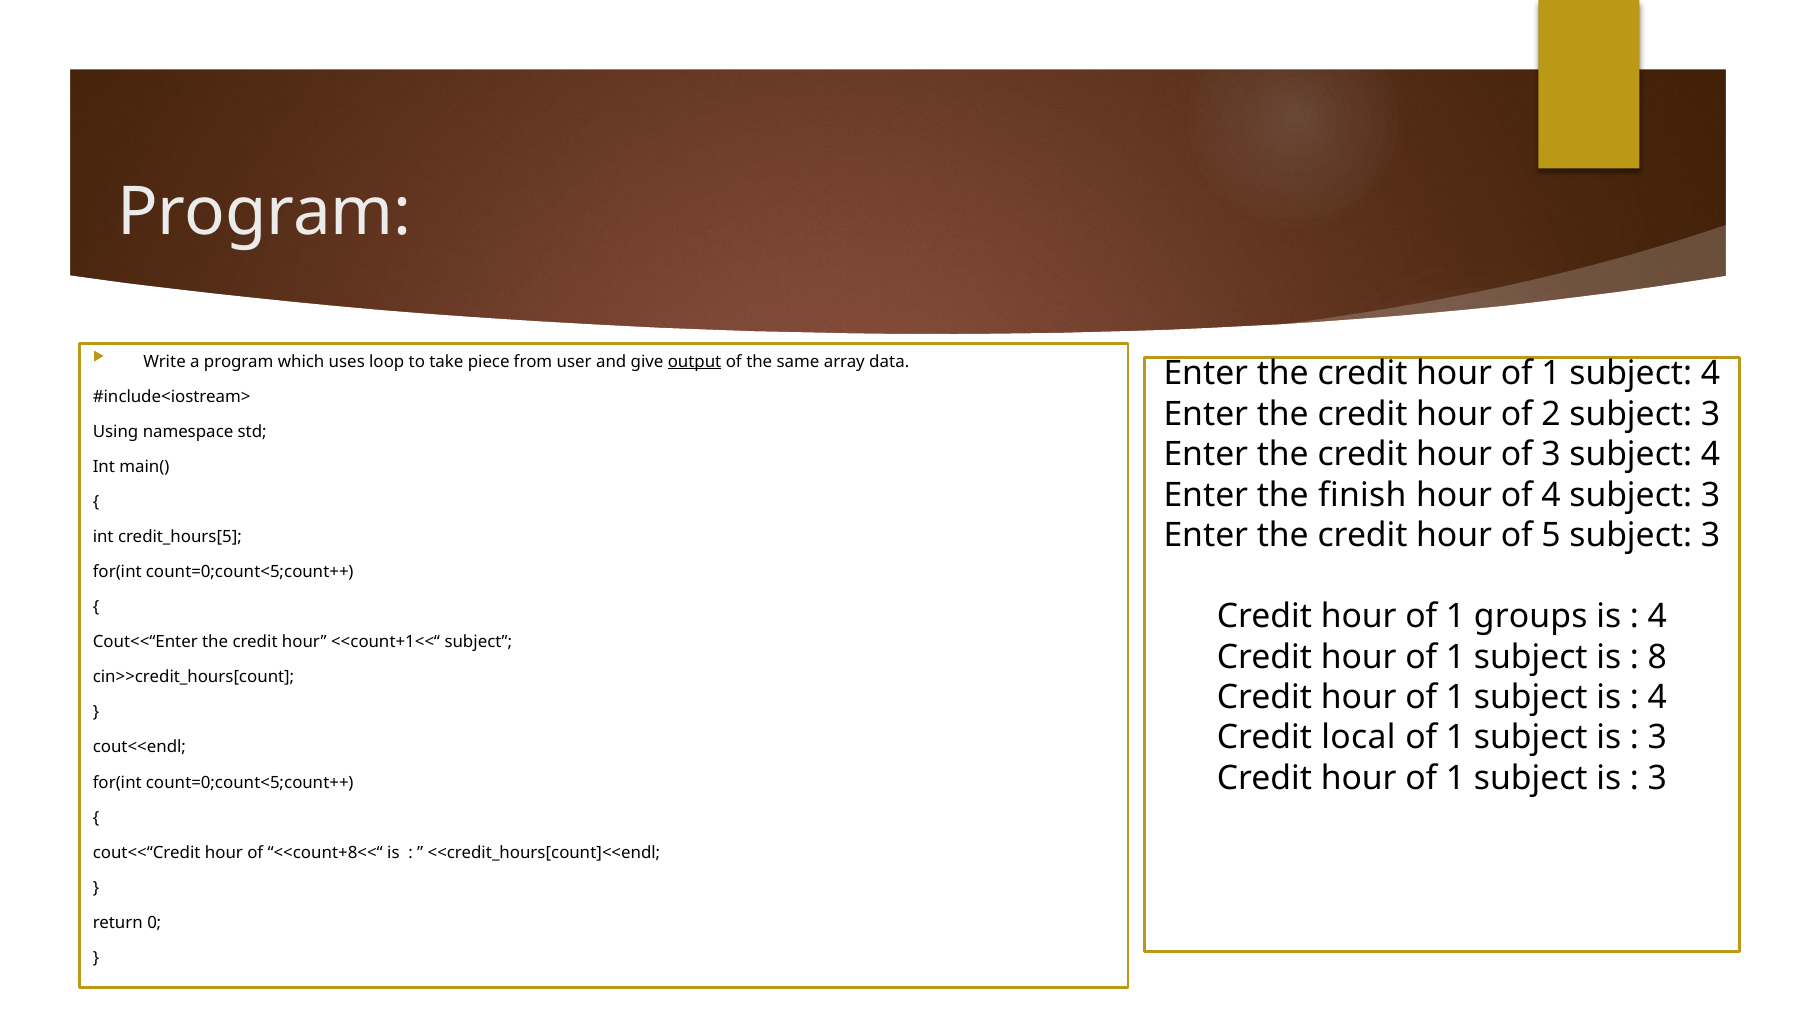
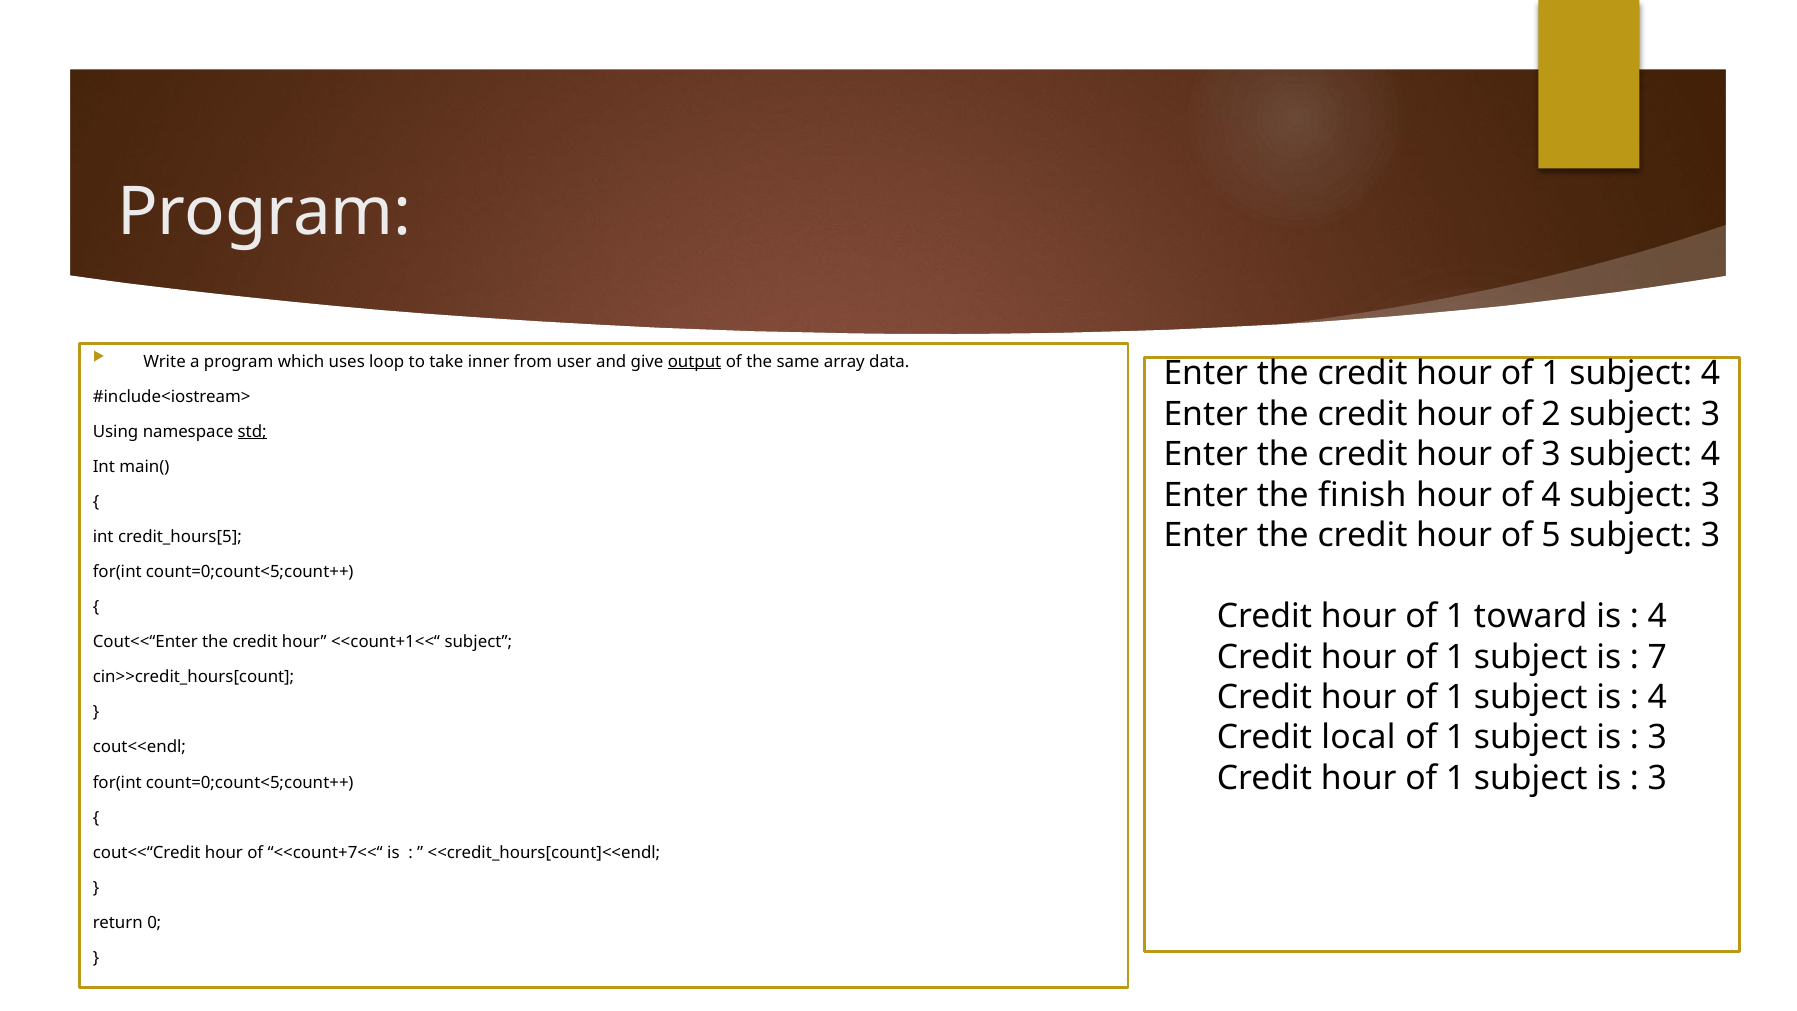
piece: piece -> inner
std underline: none -> present
groups: groups -> toward
8: 8 -> 7
<<count+8<<“: <<count+8<<“ -> <<count+7<<“
